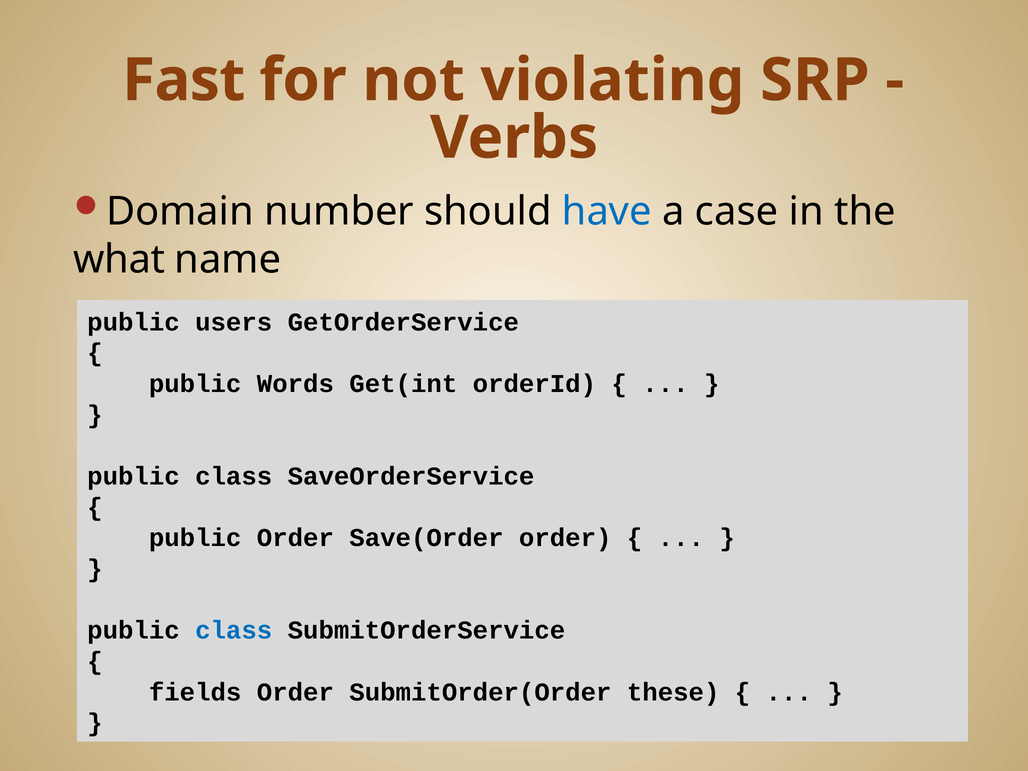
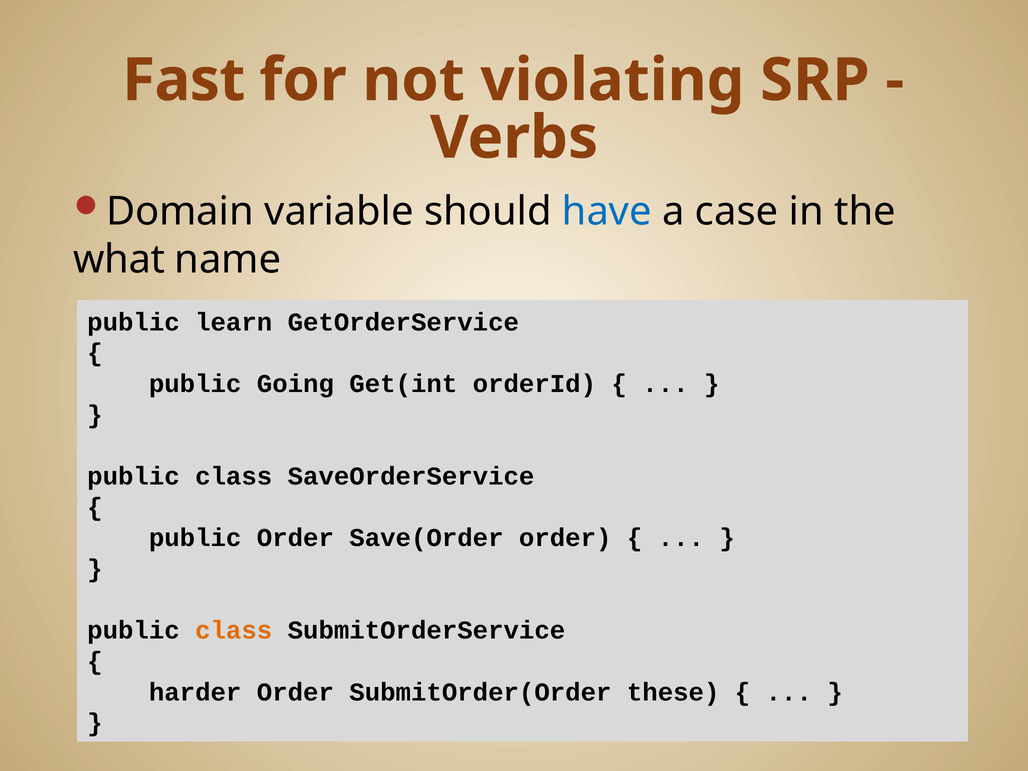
number: number -> variable
users: users -> learn
Words: Words -> Going
class at (234, 630) colour: blue -> orange
fields: fields -> harder
